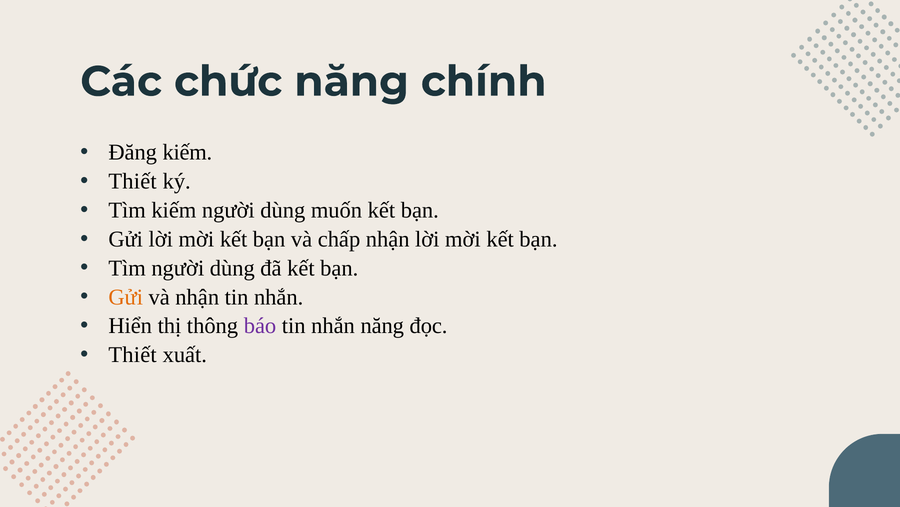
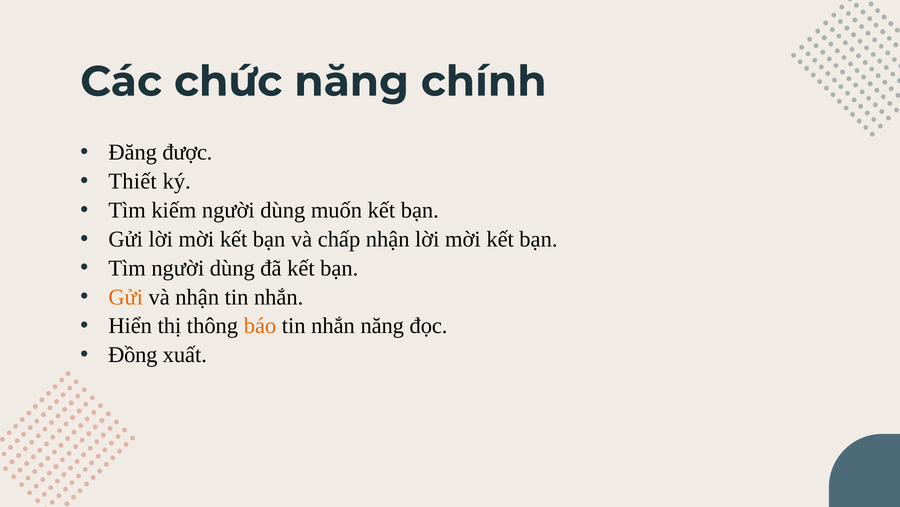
Đăng kiếm: kiếm -> được
báo colour: purple -> orange
Thiết at (133, 354): Thiết -> Đồng
